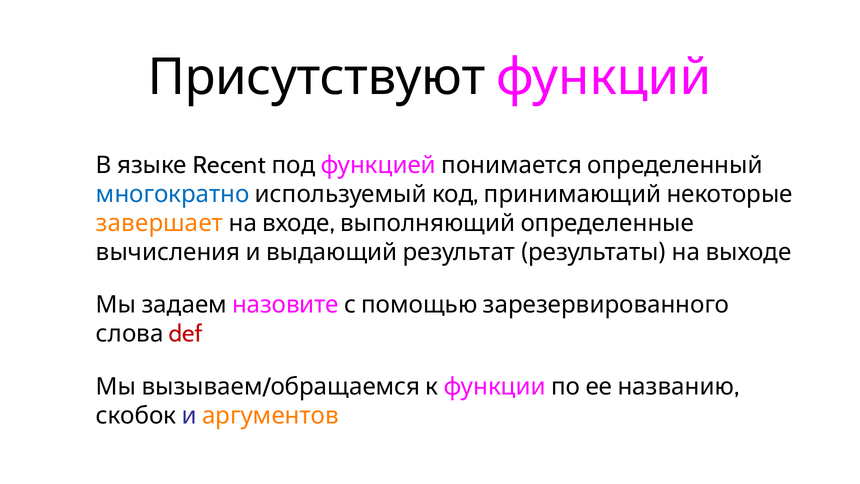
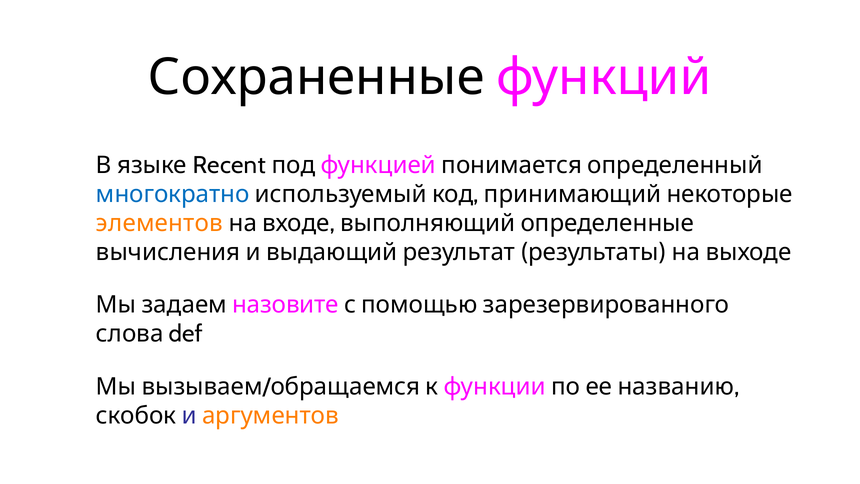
Присутствуют: Присутствуют -> Сохраненные
завершает: завершает -> элементов
def colour: red -> black
